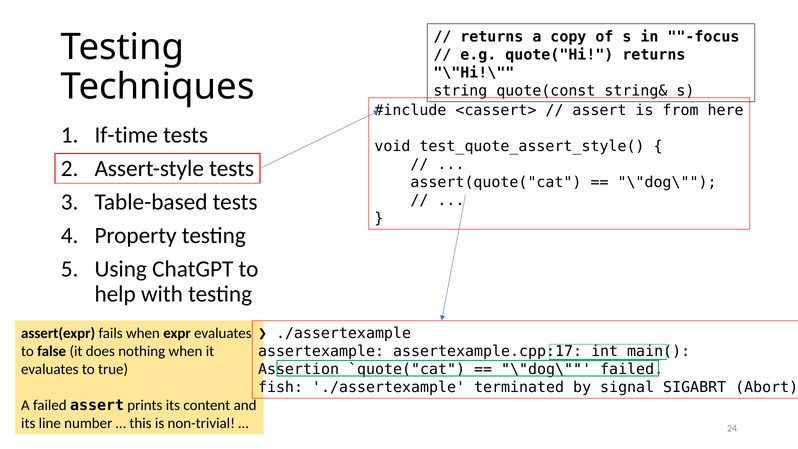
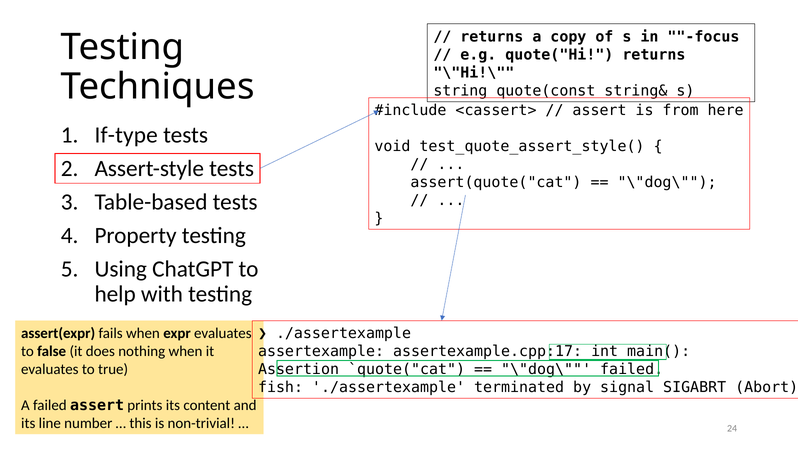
If-time: If-time -> If-type
